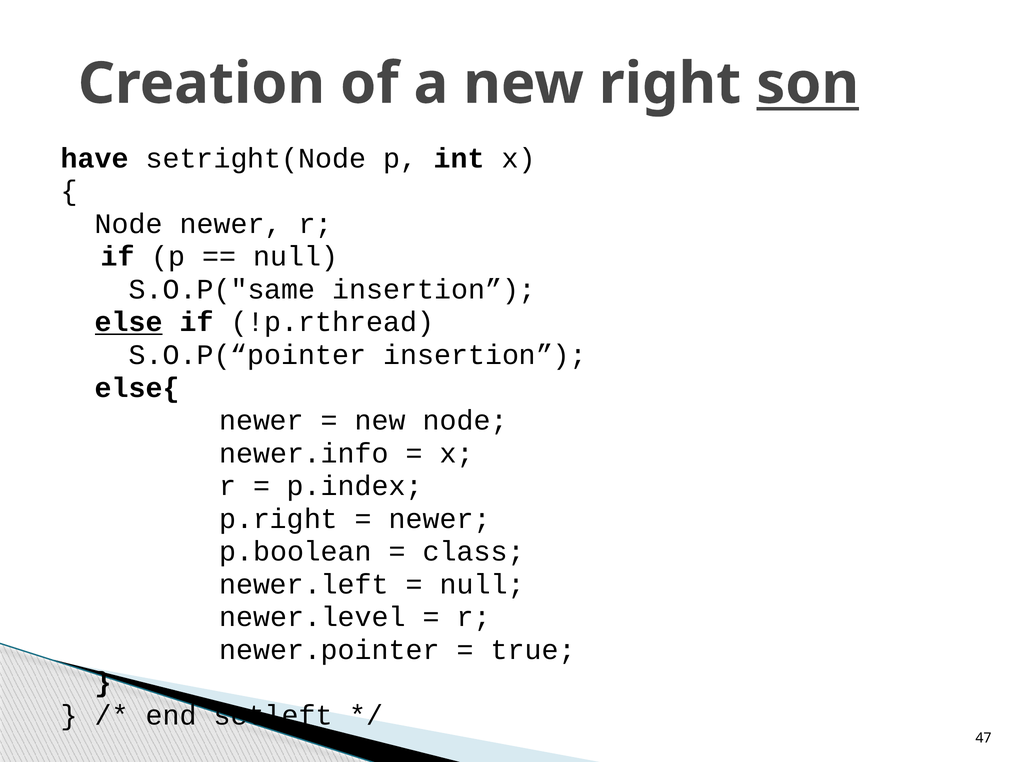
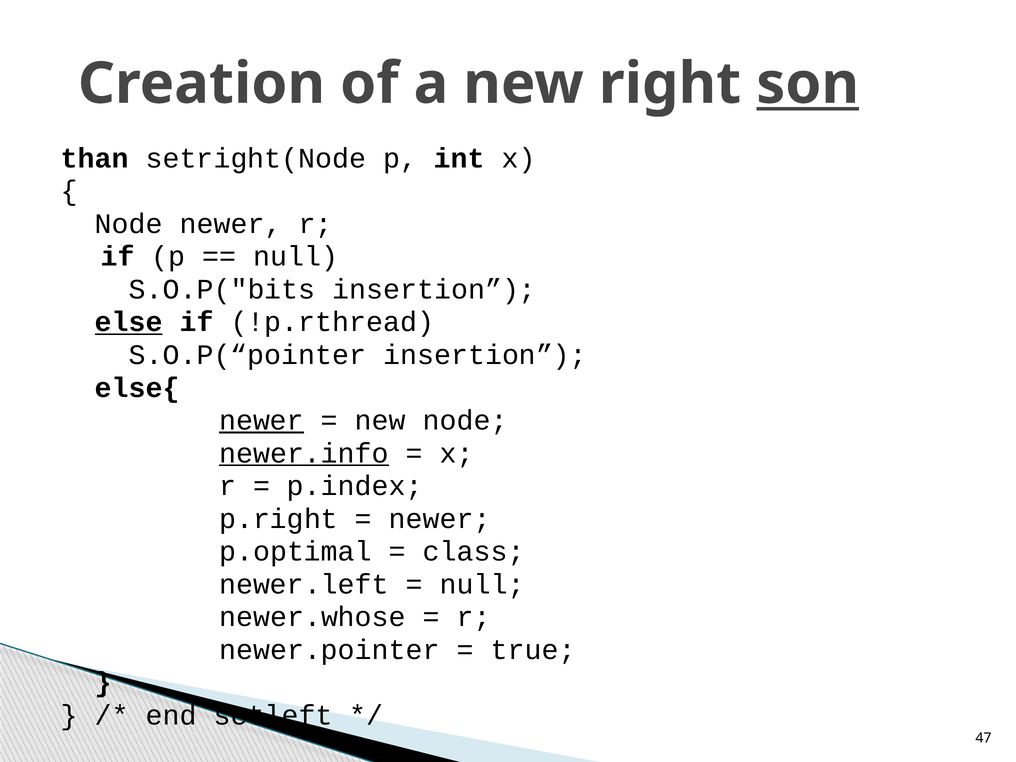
have: have -> than
S.O.P("same: S.O.P("same -> S.O.P("bits
newer at (262, 420) underline: none -> present
newer.info underline: none -> present
p.boolean: p.boolean -> p.optimal
newer.level: newer.level -> newer.whose
